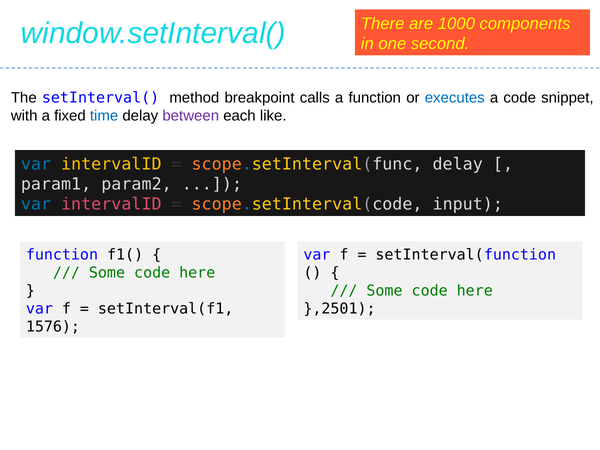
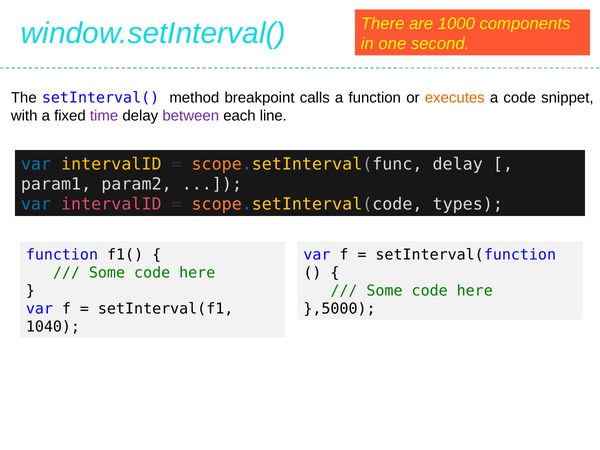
executes colour: blue -> orange
time colour: blue -> purple
like: like -> line
input: input -> types
},2501: },2501 -> },5000
1576: 1576 -> 1040
